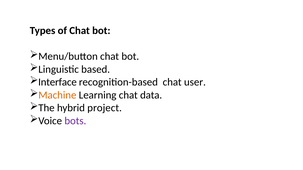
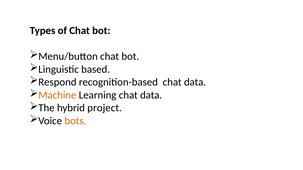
Interface: Interface -> Respond
recognition-based chat user: user -> data
bots colour: purple -> orange
